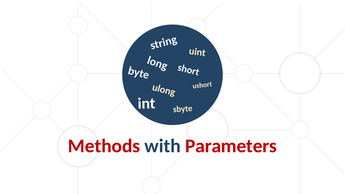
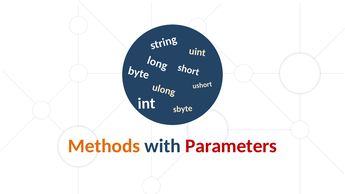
Methods colour: red -> orange
